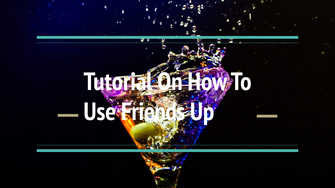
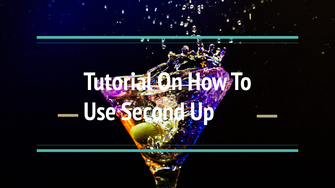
Friends: Friends -> Second
